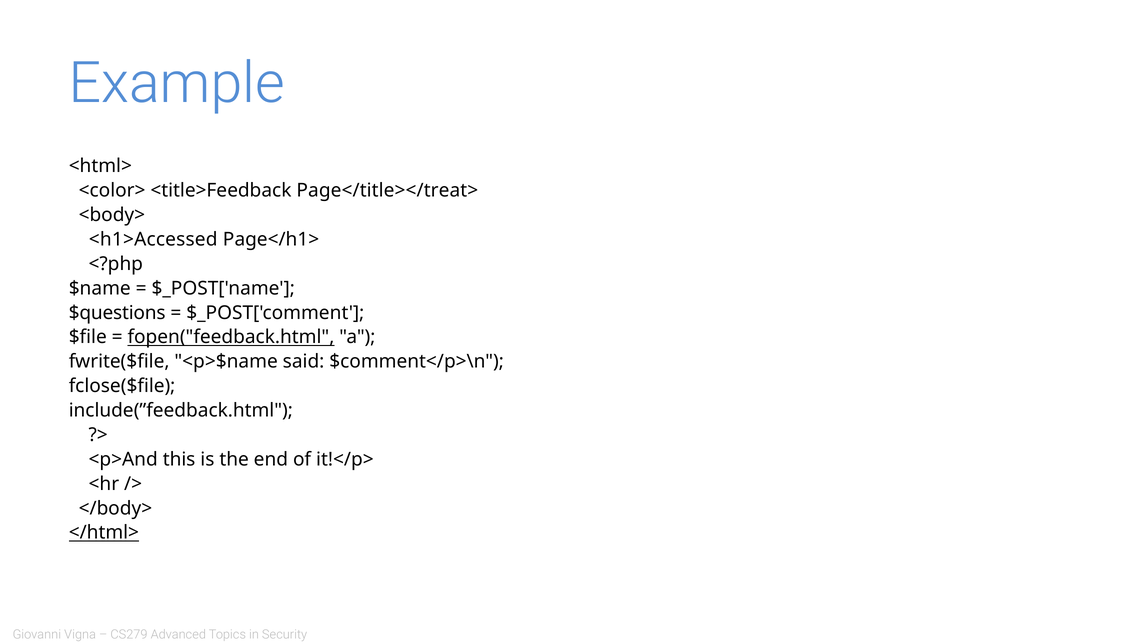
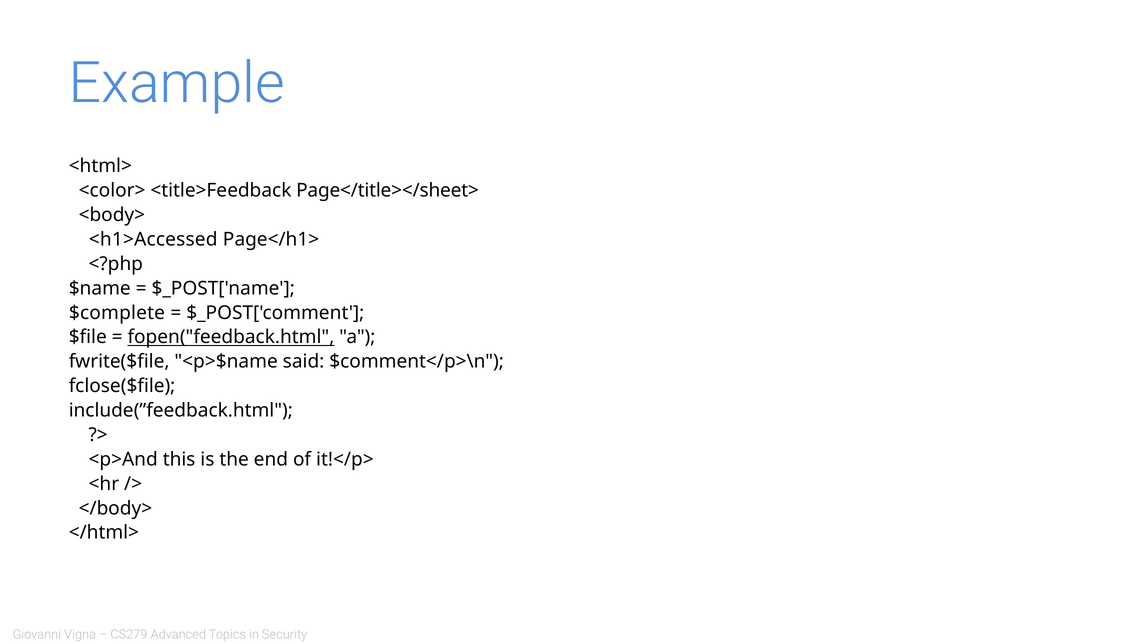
Page</title></treat>: Page</title></treat> -> Page</title></sheet>
$questions: $questions -> $complete
</html> underline: present -> none
